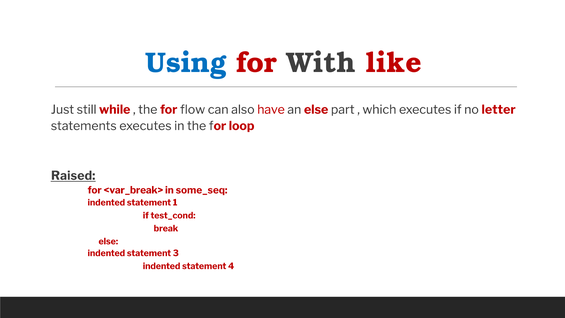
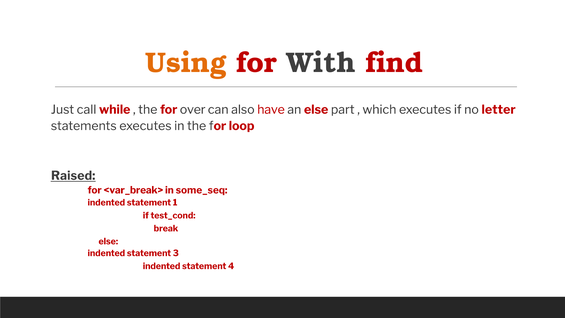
Using colour: blue -> orange
like: like -> find
still: still -> call
flow: flow -> over
